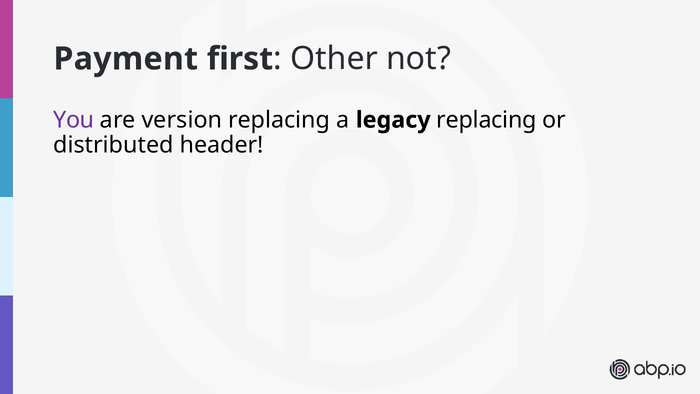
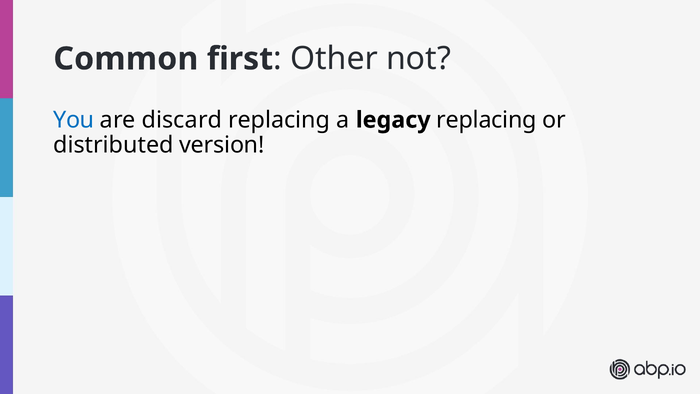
Payment: Payment -> Common
You colour: purple -> blue
version: version -> discard
header: header -> version
